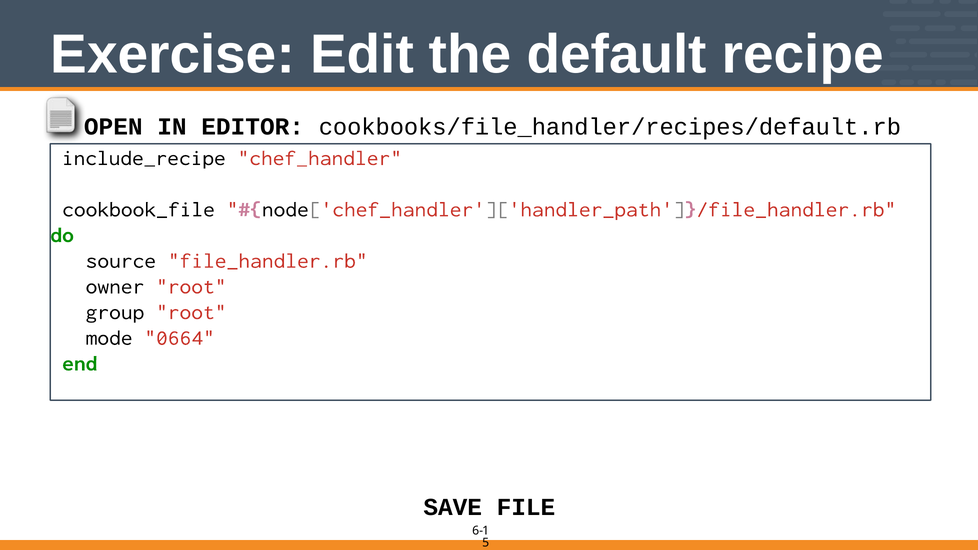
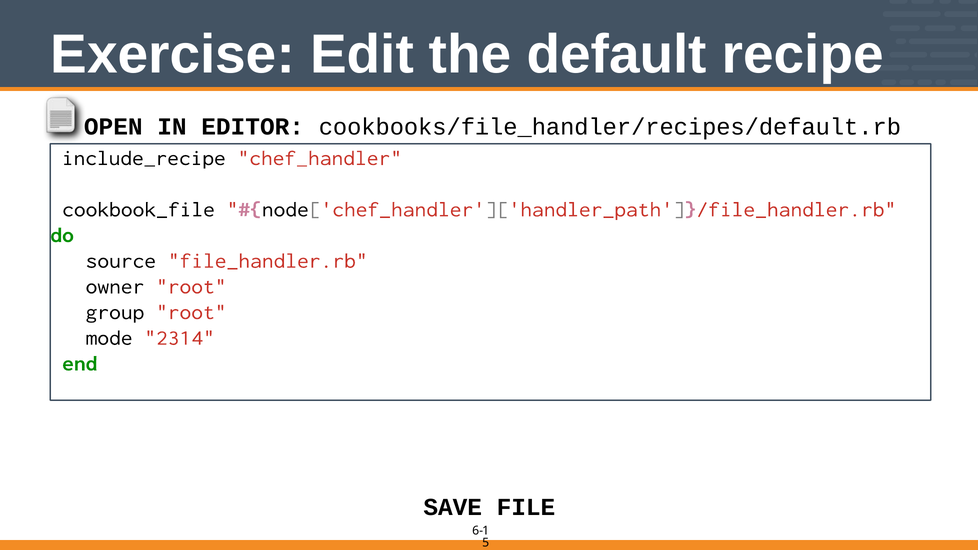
0664: 0664 -> 2314
